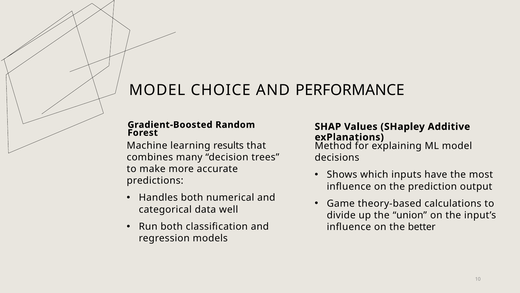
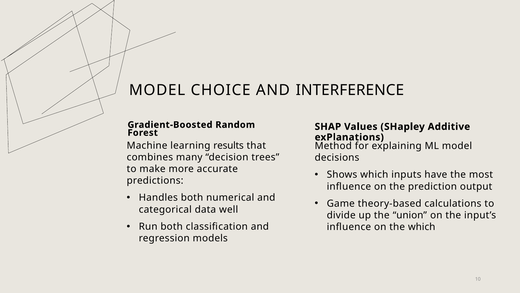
PERFORMANCE: PERFORMANCE -> INTERFERENCE
the better: better -> which
